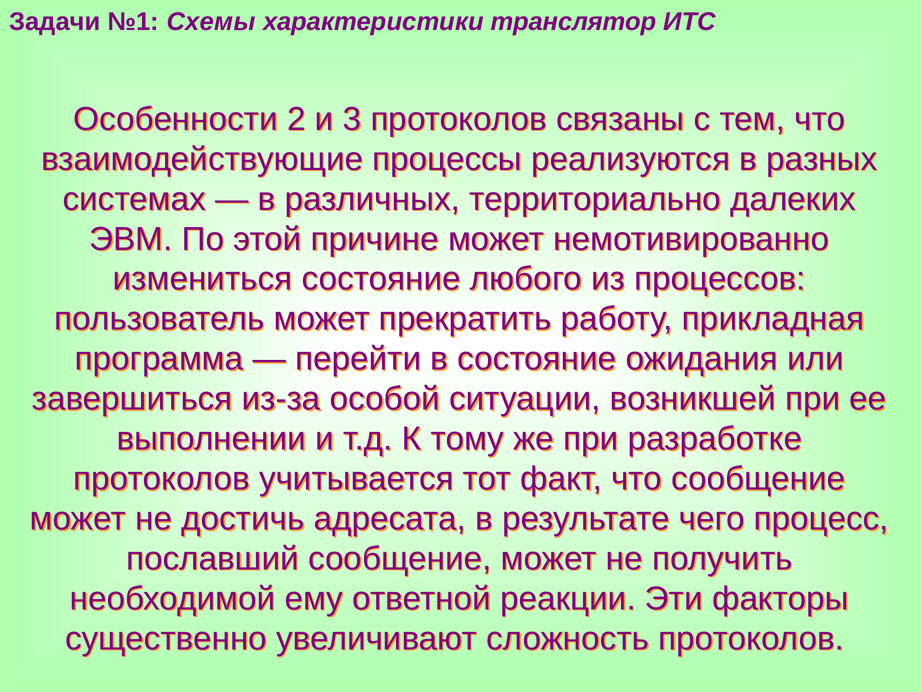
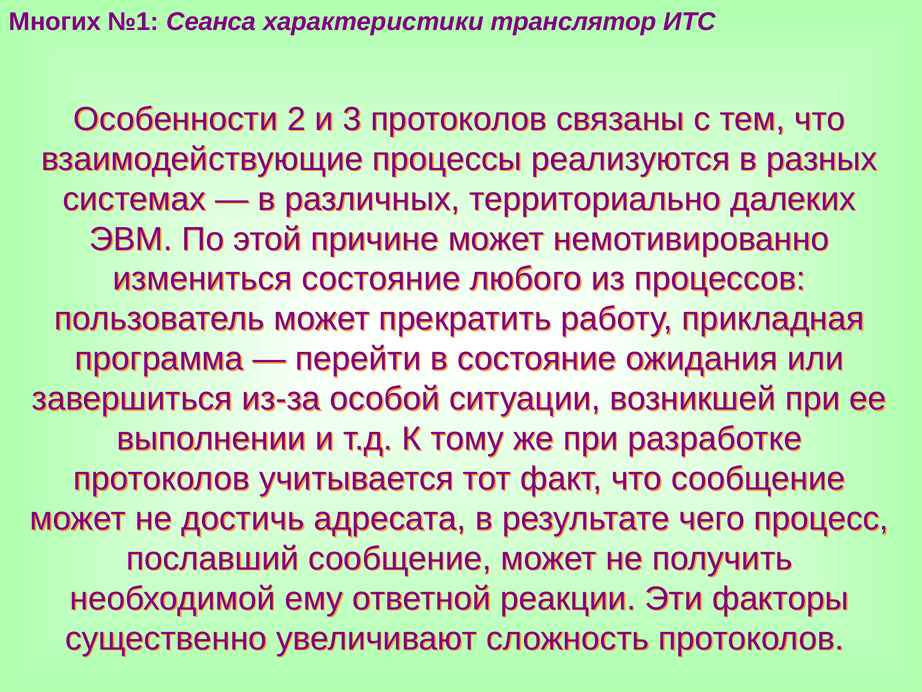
Задачи: Задачи -> Многих
Схемы: Схемы -> Сеанса
